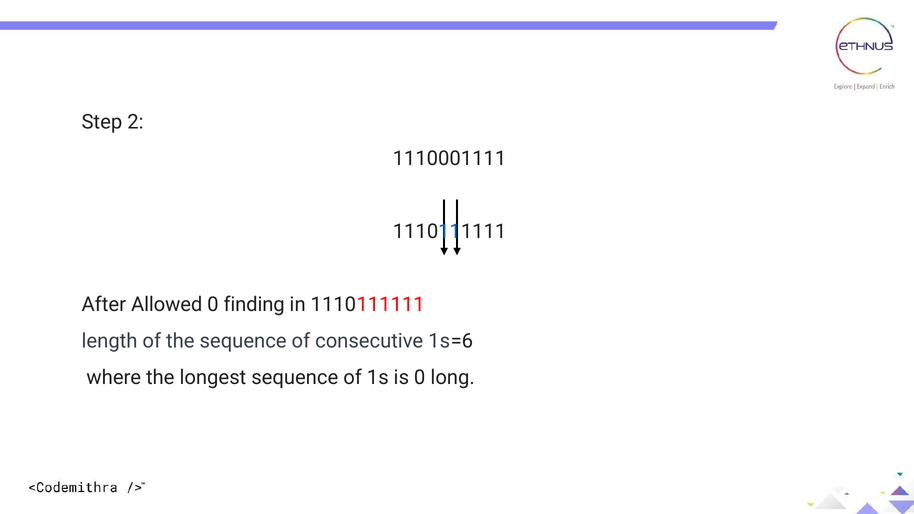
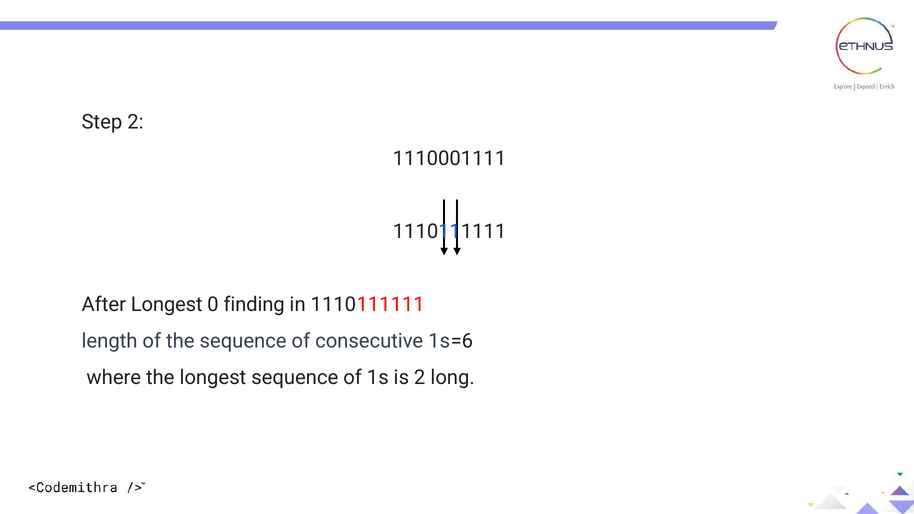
After Allowed: Allowed -> Longest
is 0: 0 -> 2
